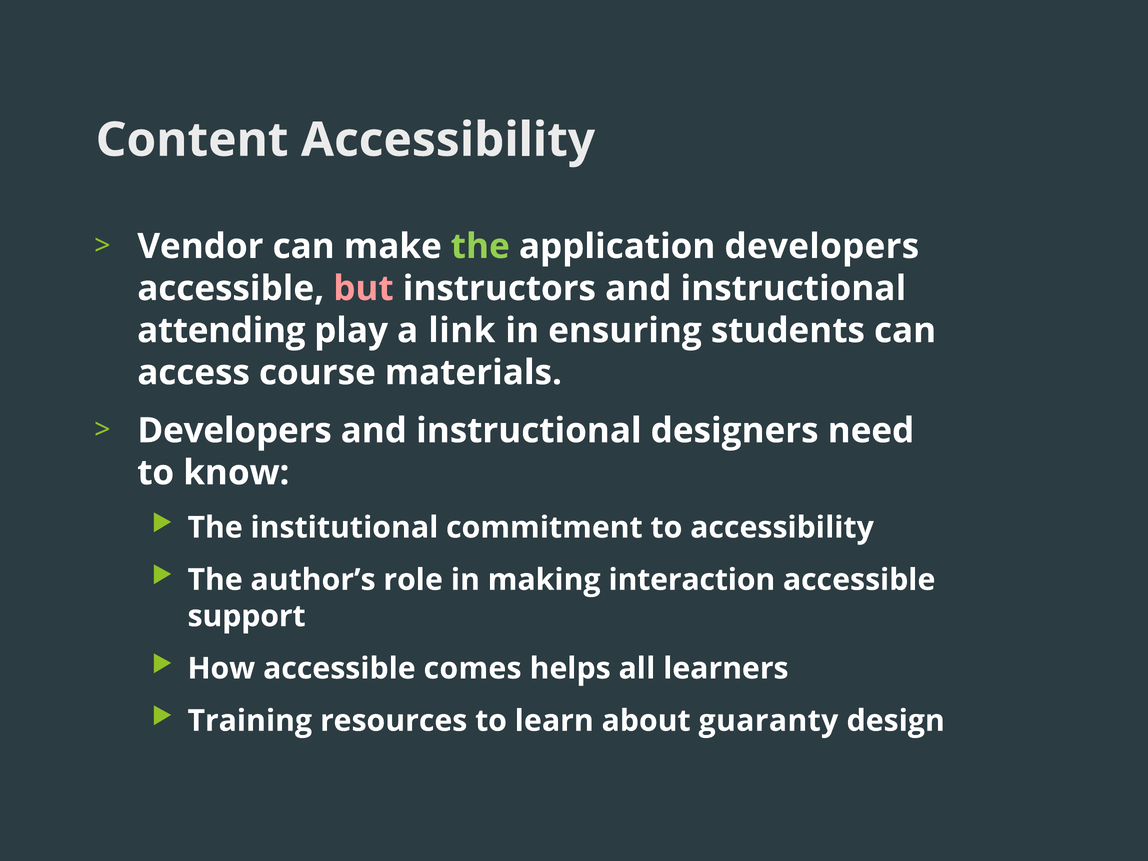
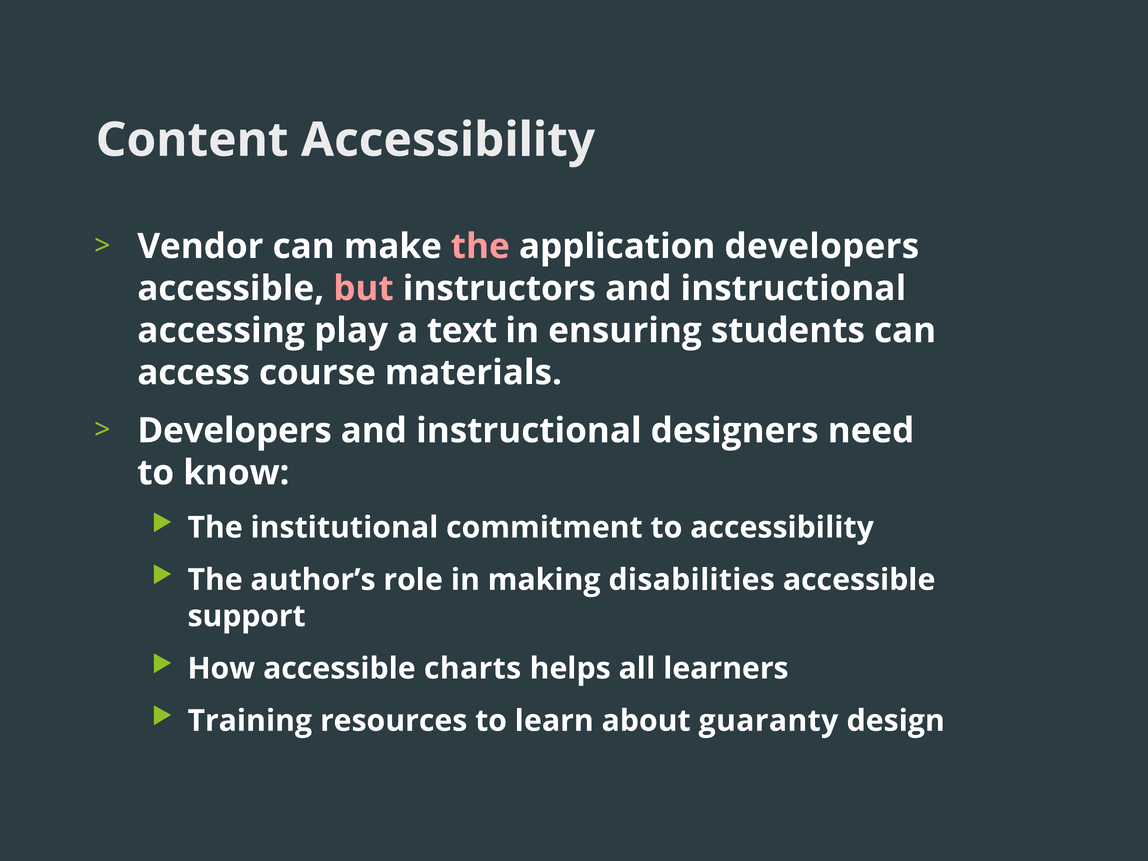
the at (480, 246) colour: light green -> pink
attending: attending -> accessing
link: link -> text
interaction: interaction -> disabilities
comes: comes -> charts
